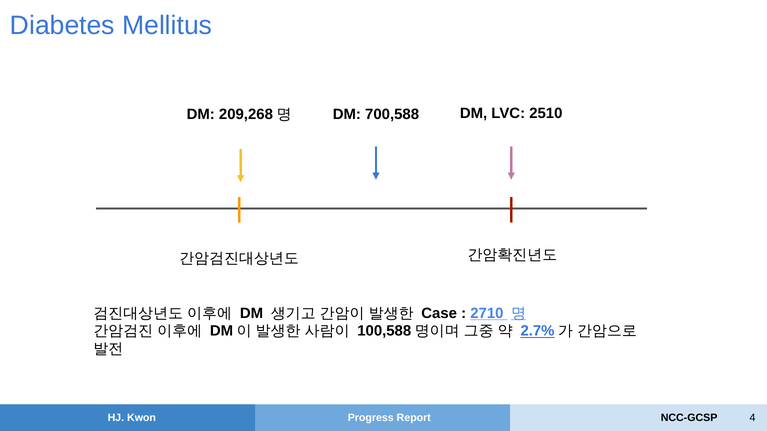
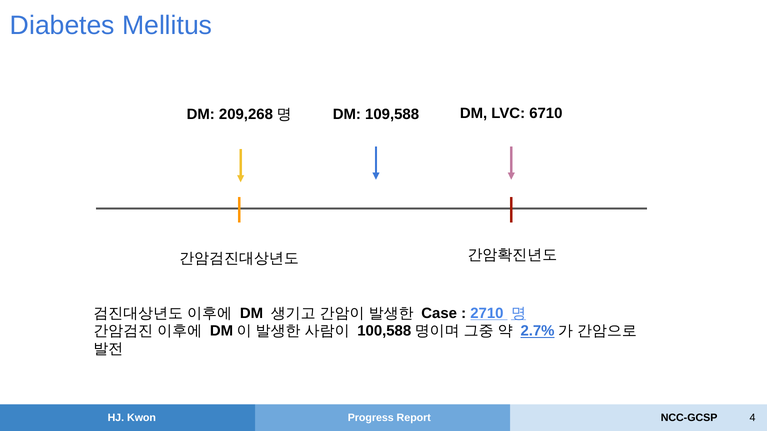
2510: 2510 -> 6710
700,588: 700,588 -> 109,588
